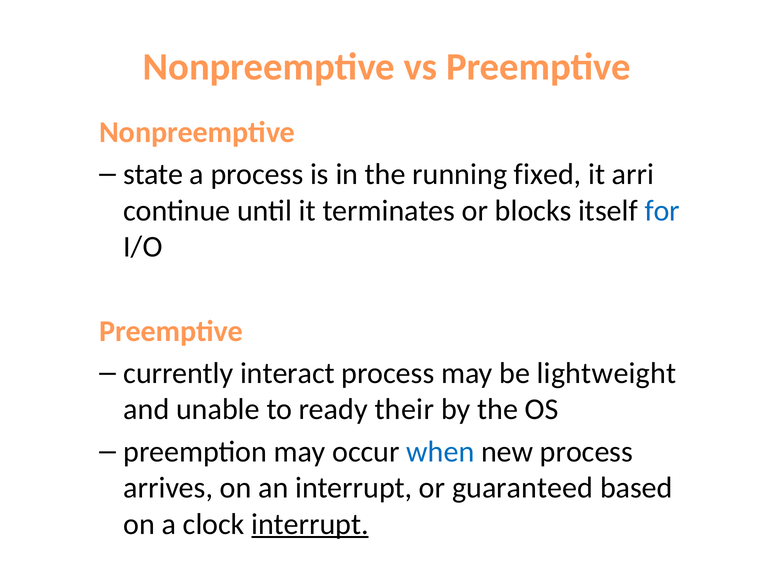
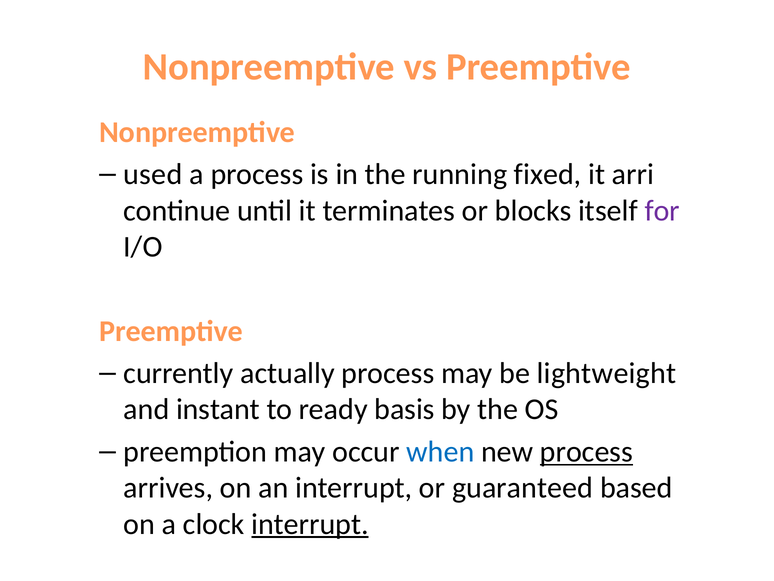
state: state -> used
for colour: blue -> purple
interact: interact -> actually
unable: unable -> instant
their: their -> basis
process at (586, 451) underline: none -> present
